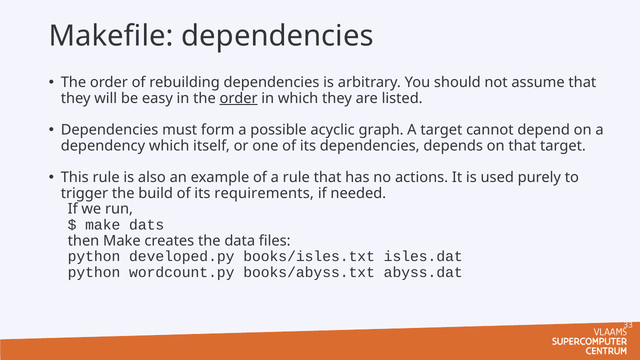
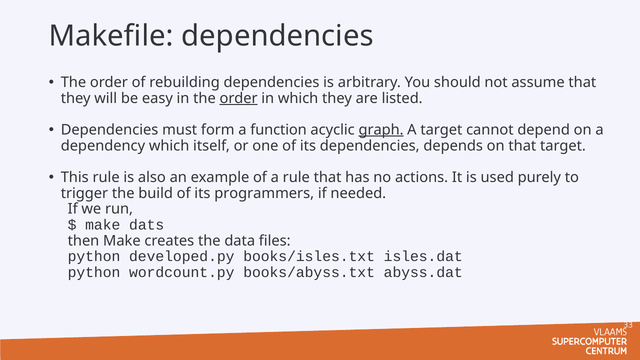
possible: possible -> function
graph underline: none -> present
requirements: requirements -> programmers
